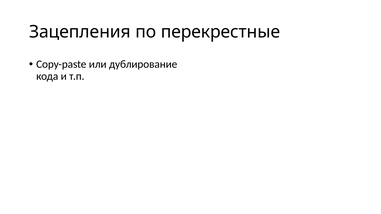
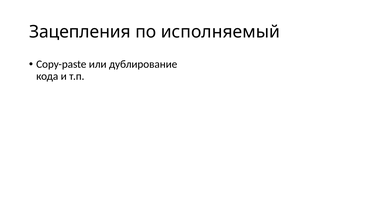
перекрестные: перекрестные -> исполняемый
